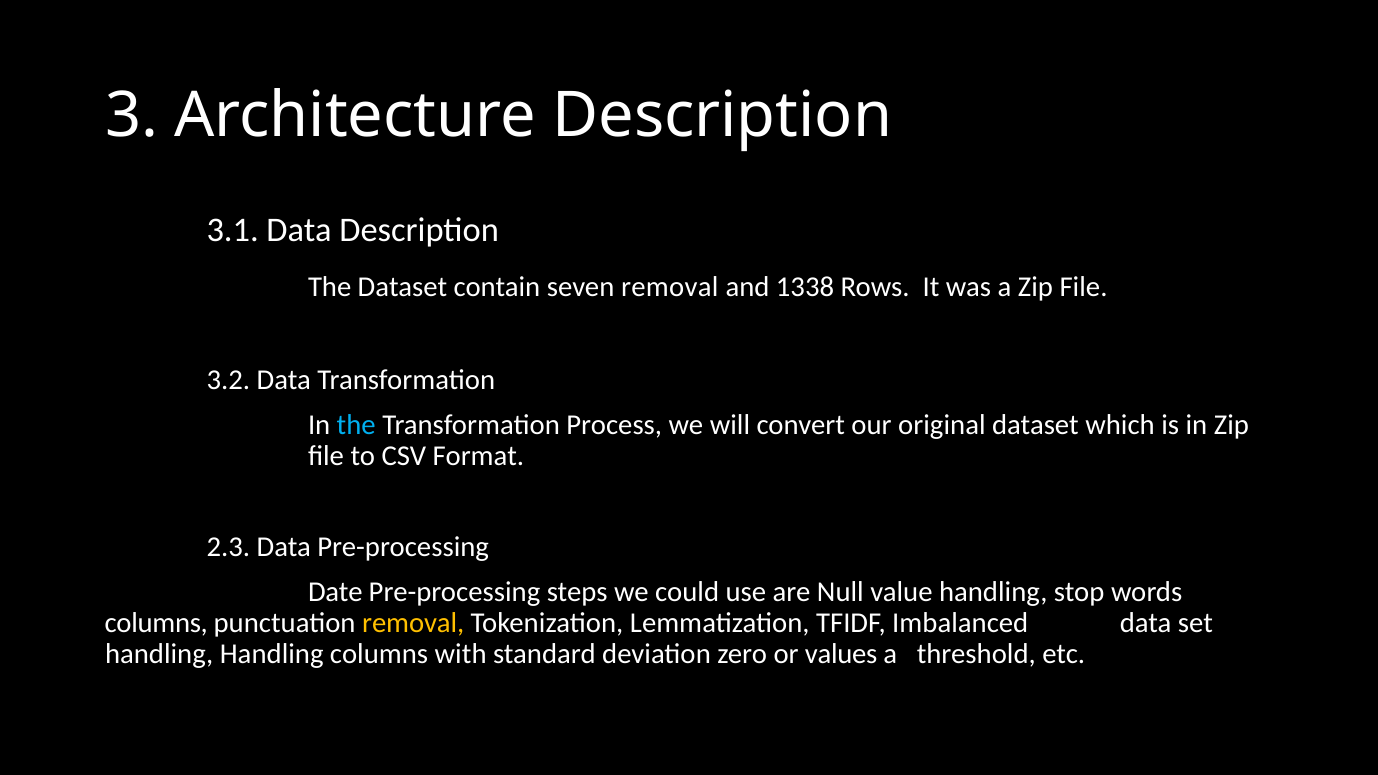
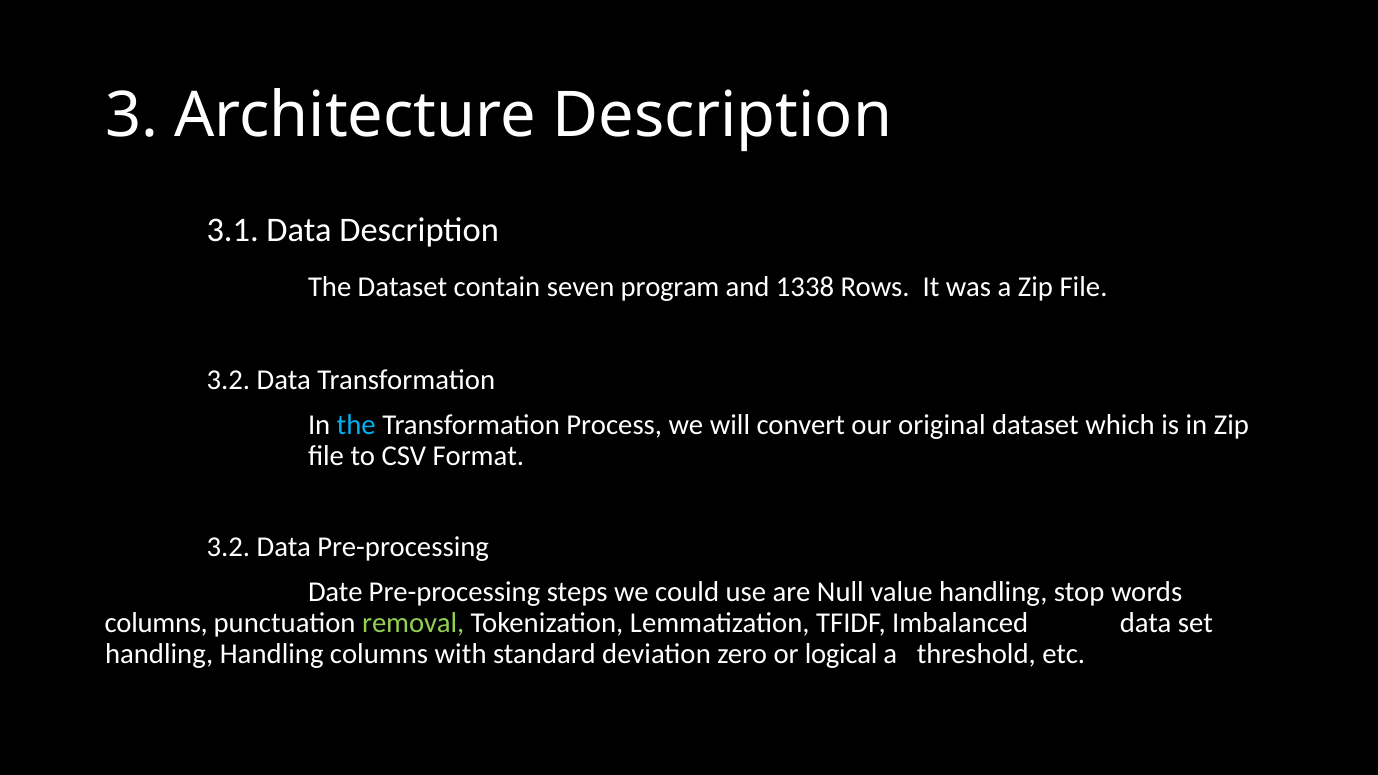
seven removal: removal -> program
2.3 at (228, 547): 2.3 -> 3.2
removal at (413, 624) colour: yellow -> light green
values: values -> logical
